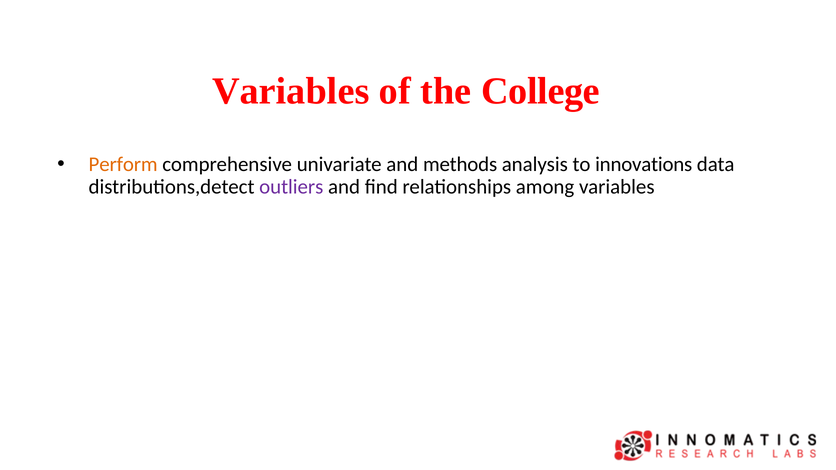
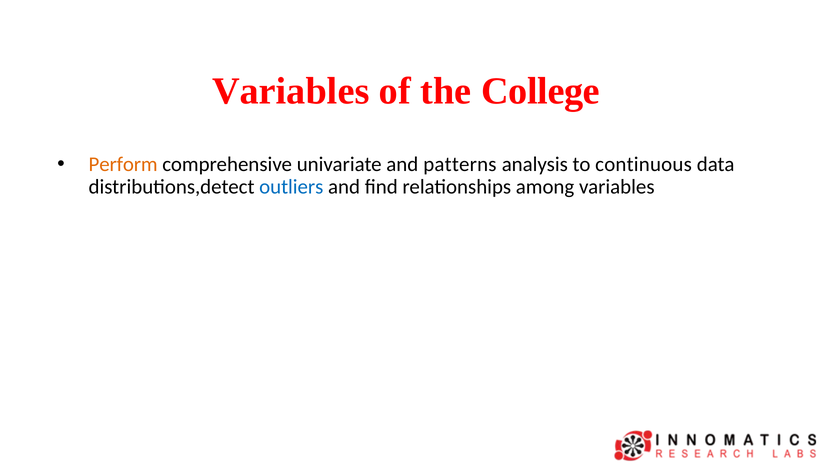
methods: methods -> patterns
innovations: innovations -> continuous
outliers colour: purple -> blue
